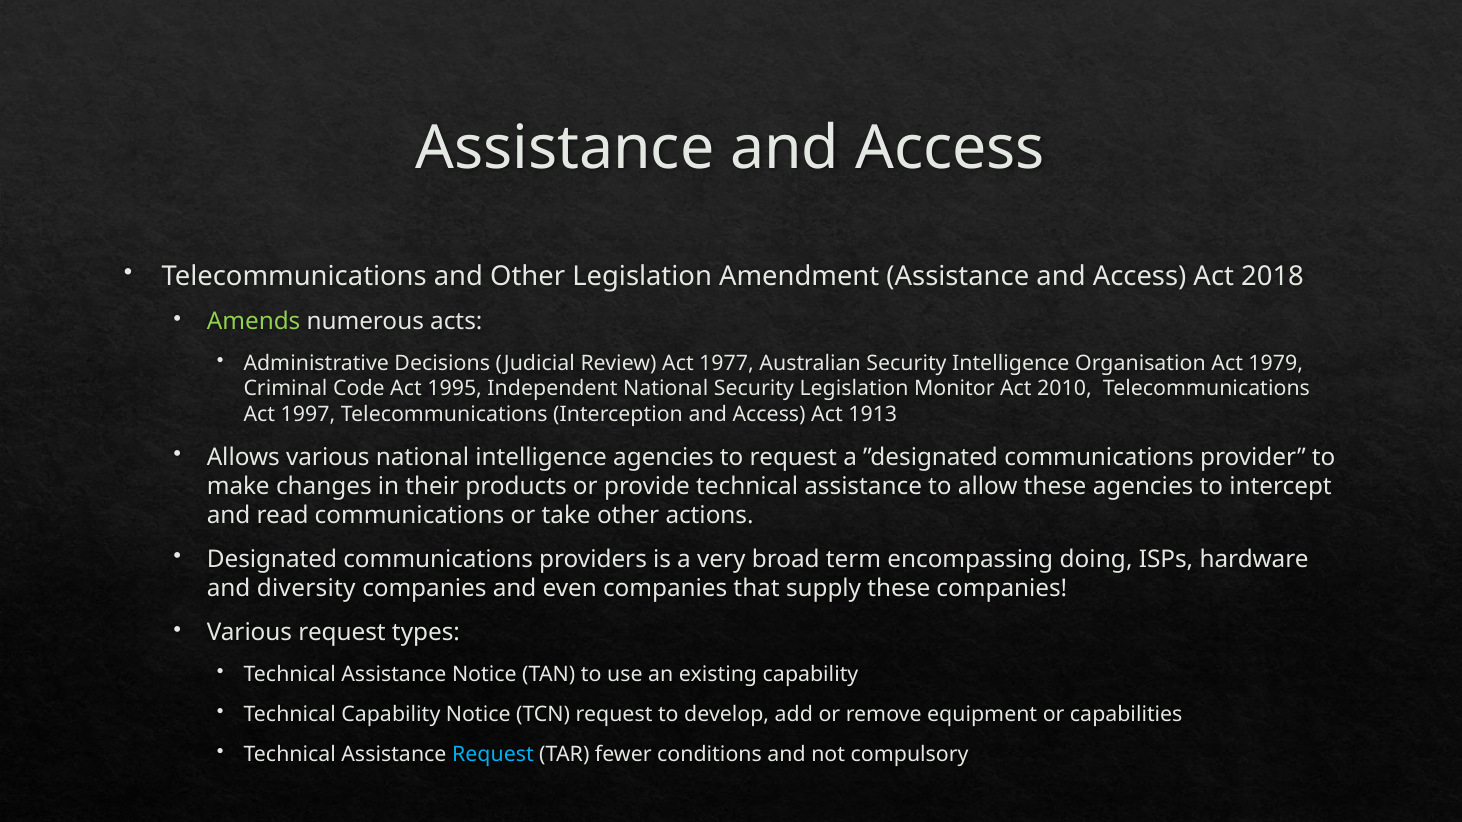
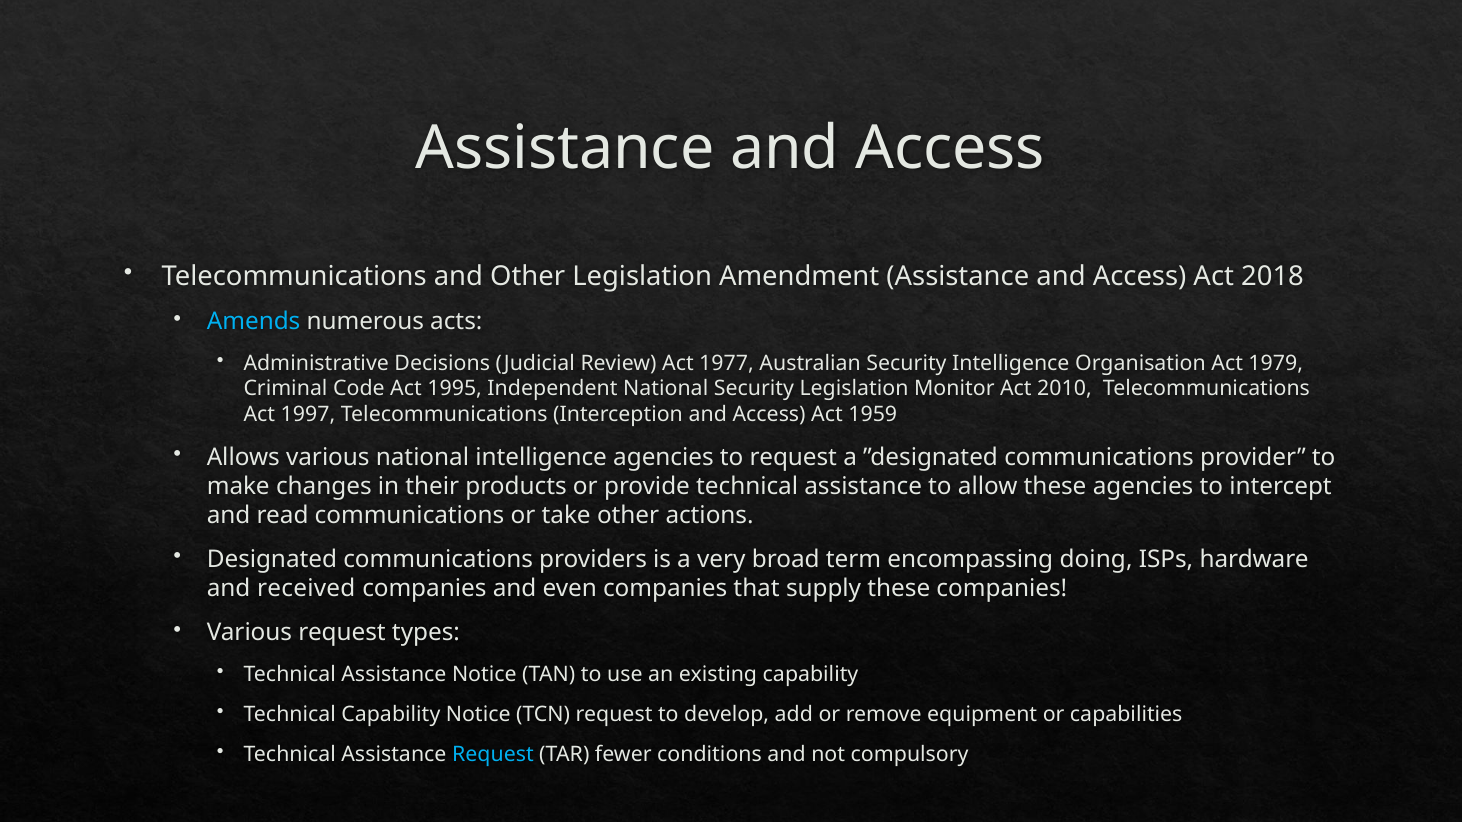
Amends colour: light green -> light blue
1913: 1913 -> 1959
diversity: diversity -> received
